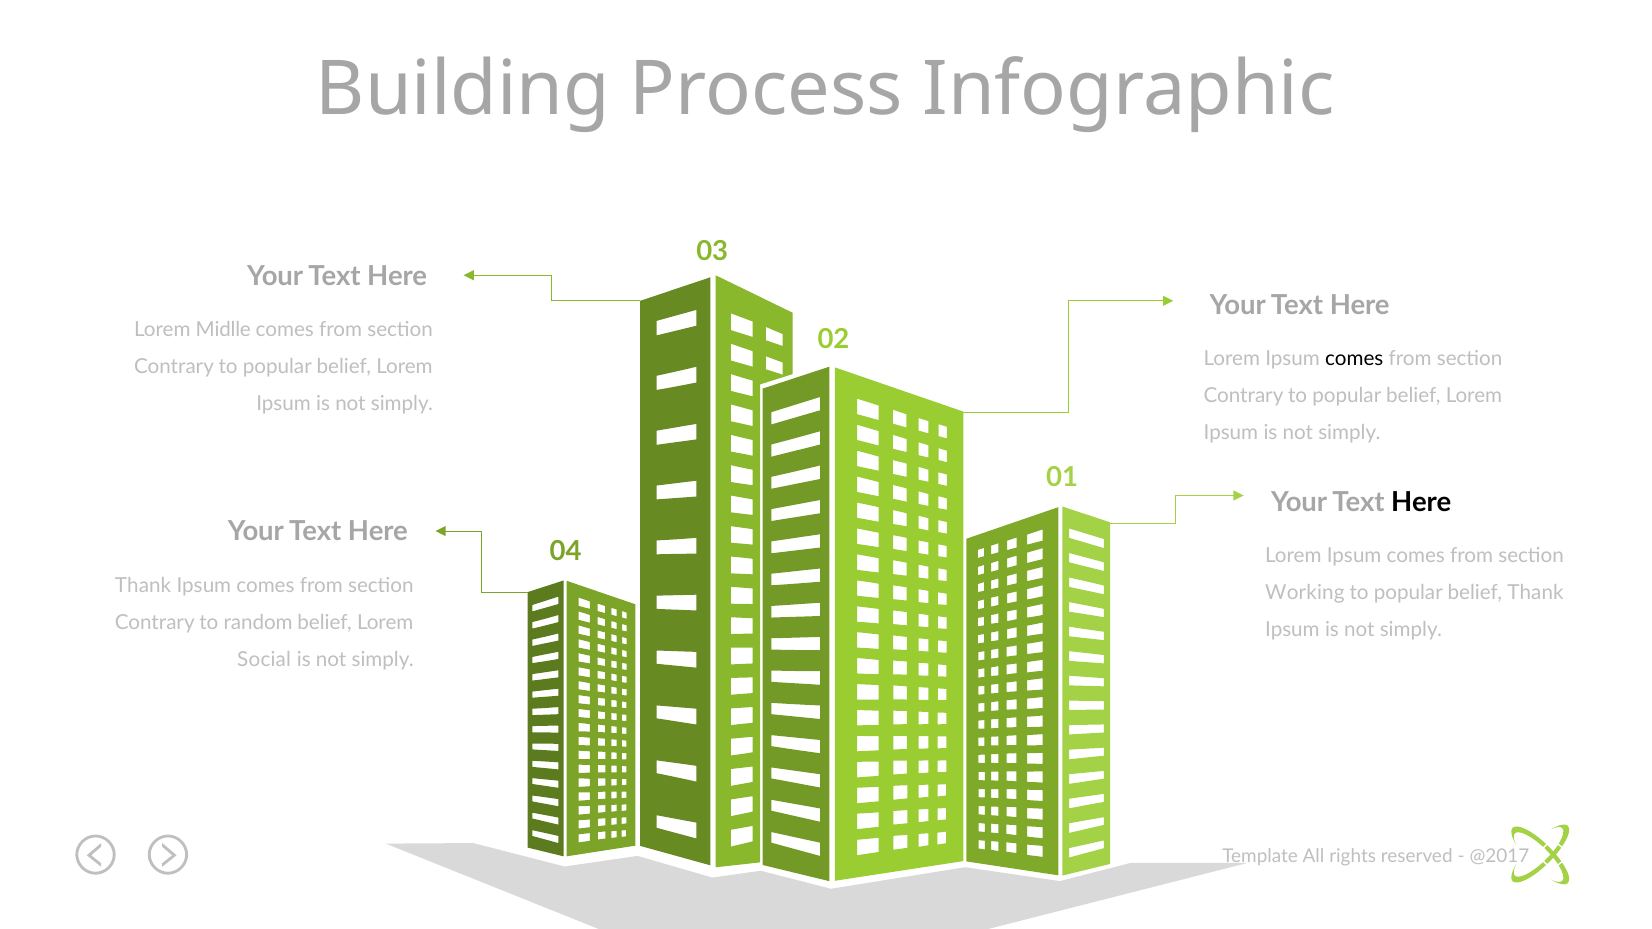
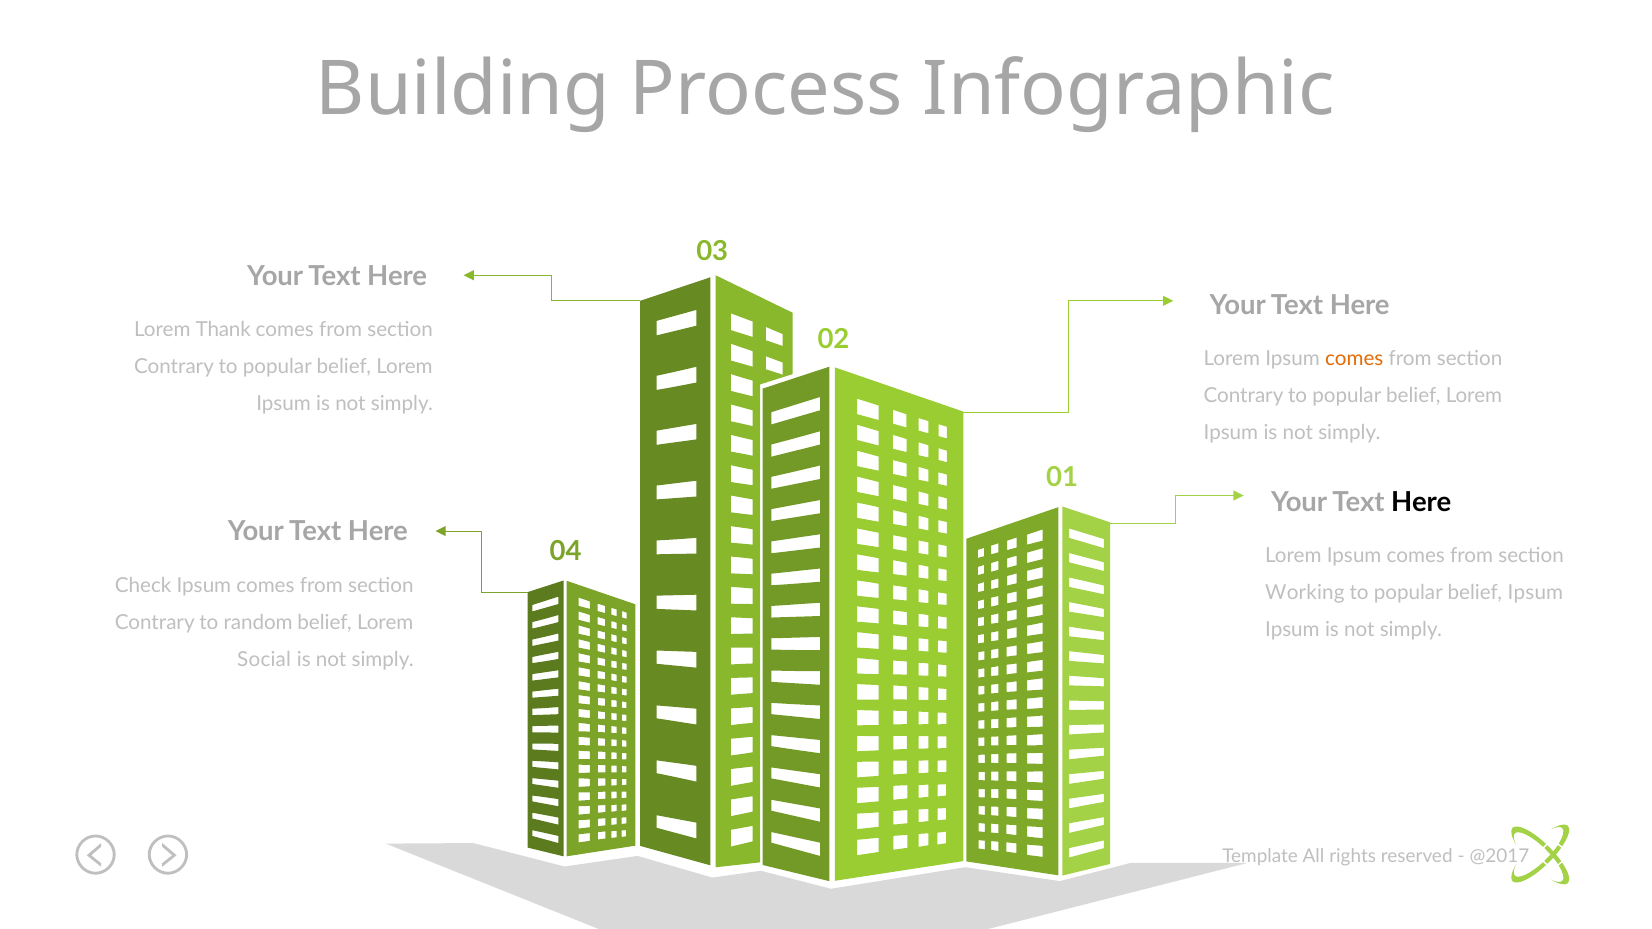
Midlle: Midlle -> Thank
comes at (1354, 359) colour: black -> orange
Thank at (143, 586): Thank -> Check
belief Thank: Thank -> Ipsum
